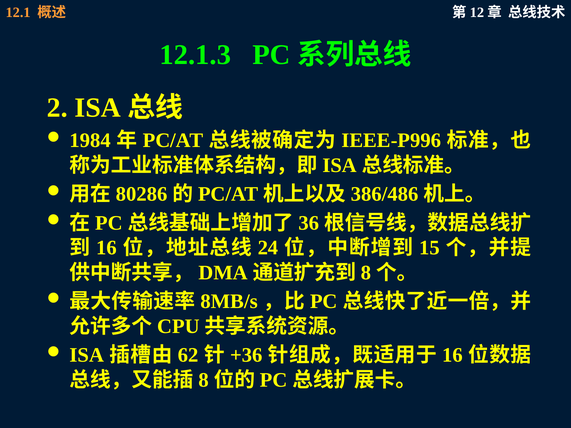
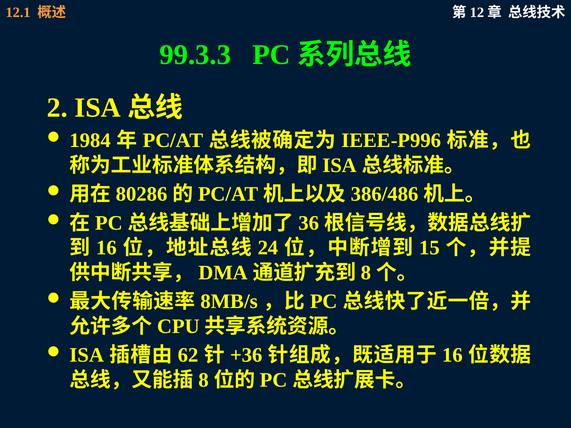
12.1.3: 12.1.3 -> 99.3.3
